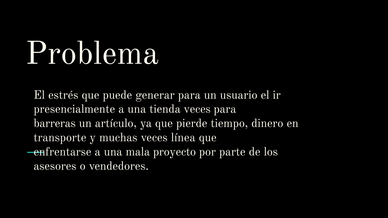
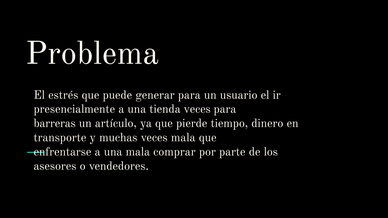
veces línea: línea -> mala
proyecto: proyecto -> comprar
